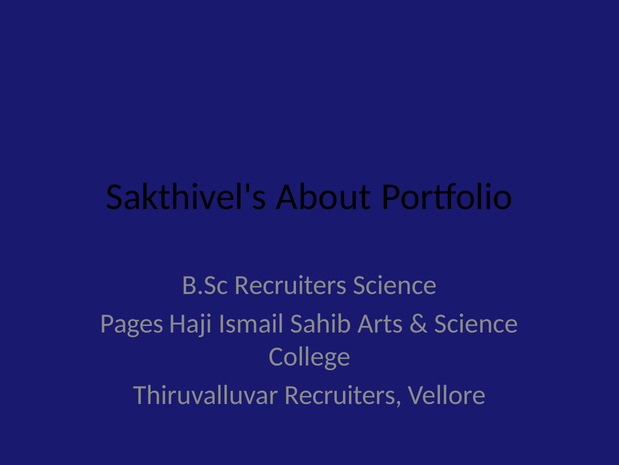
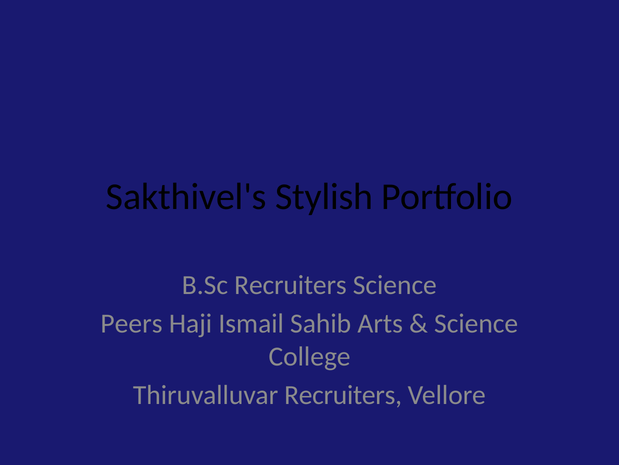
About: About -> Stylish
Pages: Pages -> Peers
